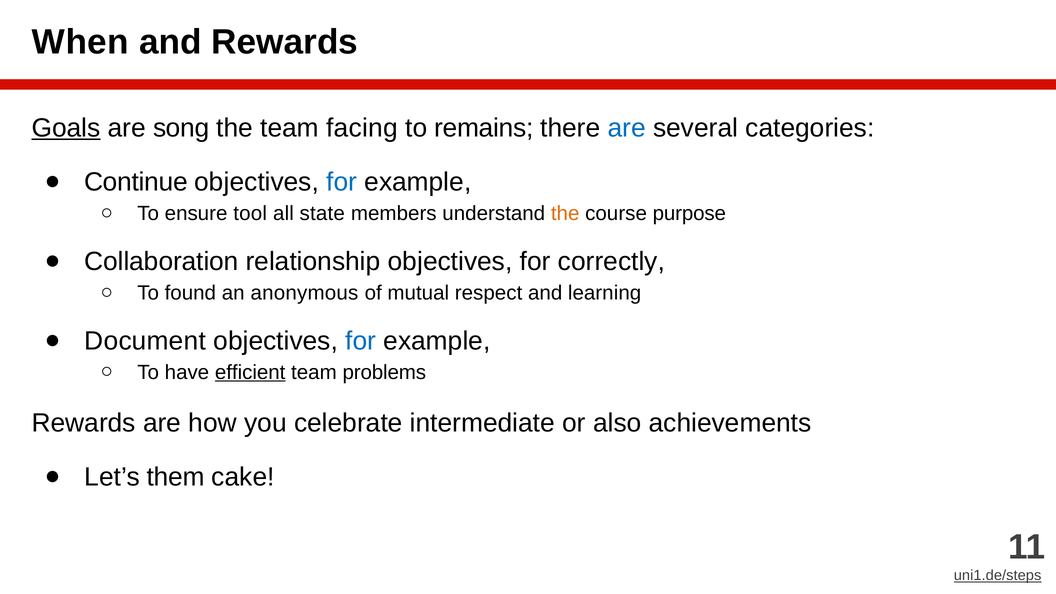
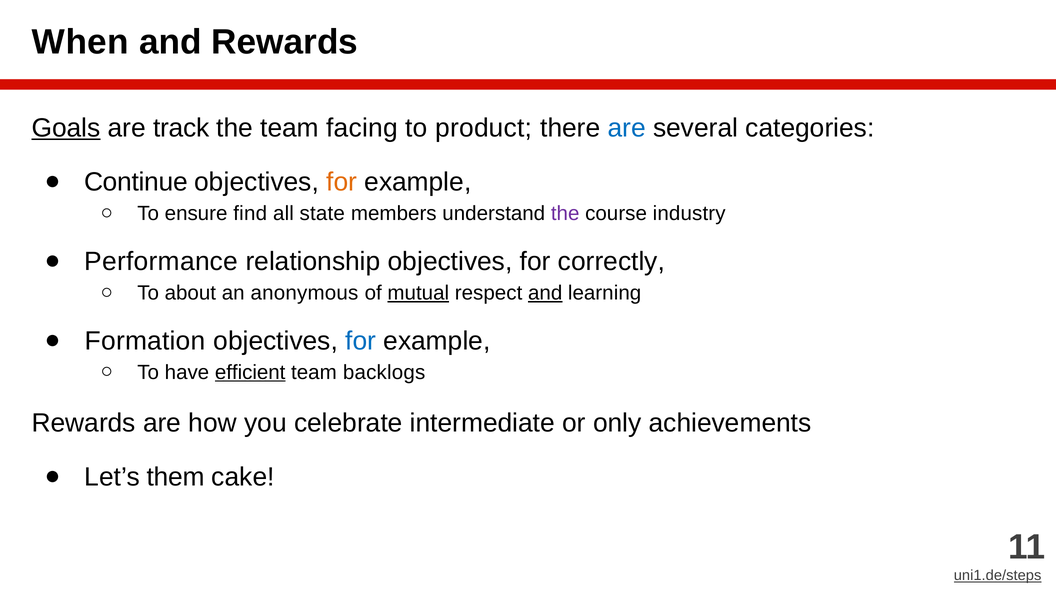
song: song -> track
remains: remains -> product
for at (342, 182) colour: blue -> orange
tool: tool -> find
the at (565, 213) colour: orange -> purple
purpose: purpose -> industry
Collaboration: Collaboration -> Performance
found: found -> about
mutual underline: none -> present
and at (545, 293) underline: none -> present
Document: Document -> Formation
problems: problems -> backlogs
also: also -> only
